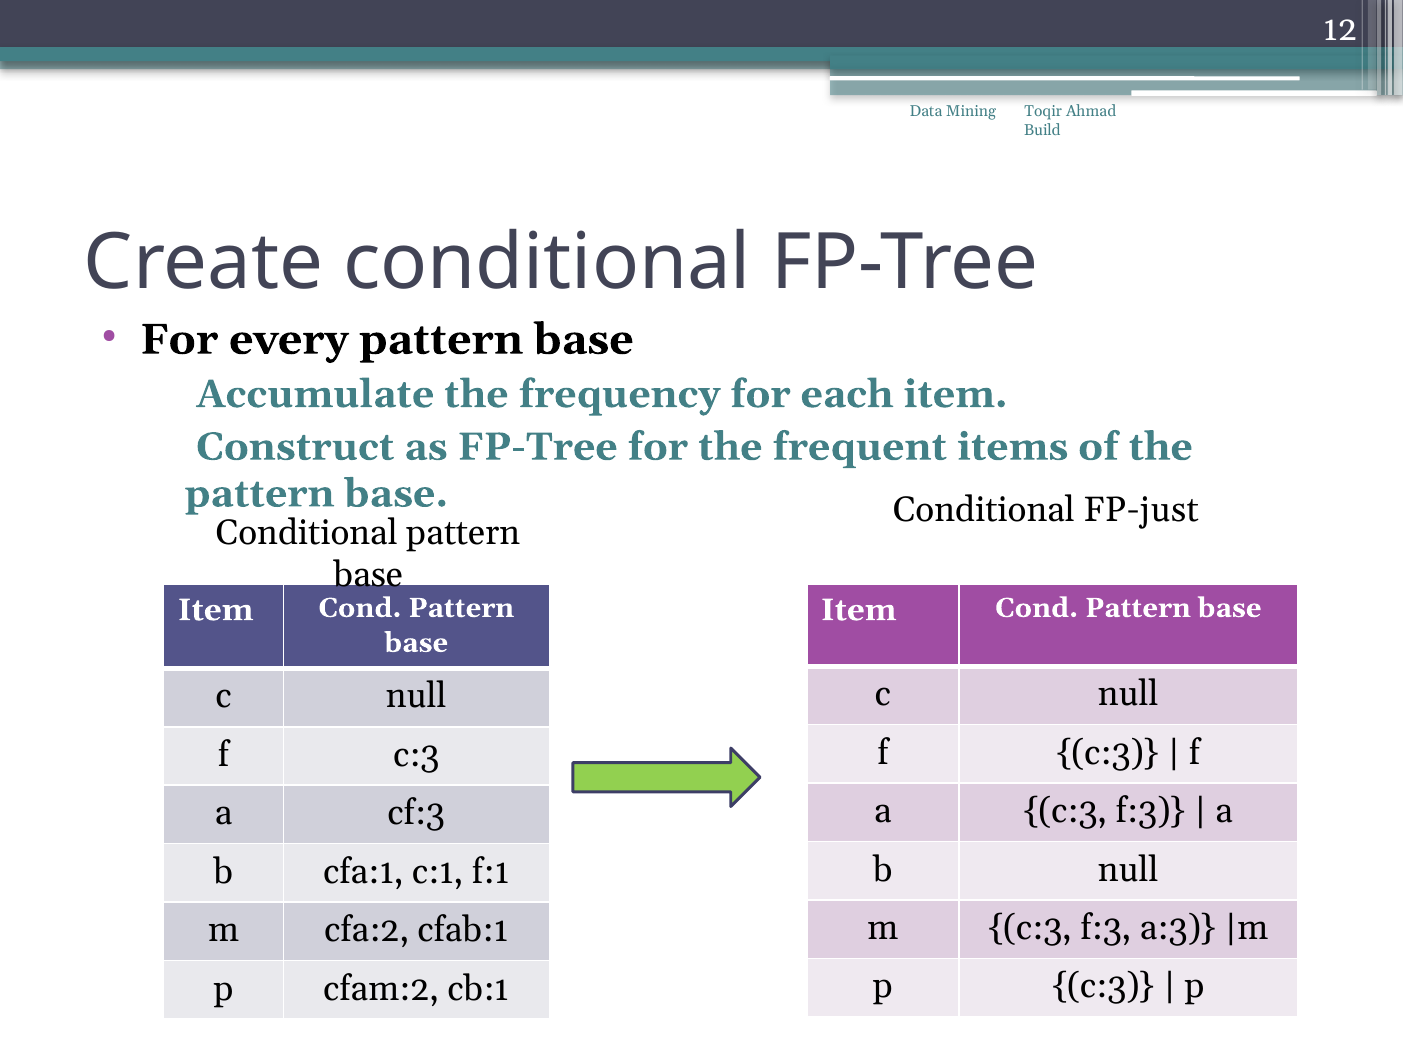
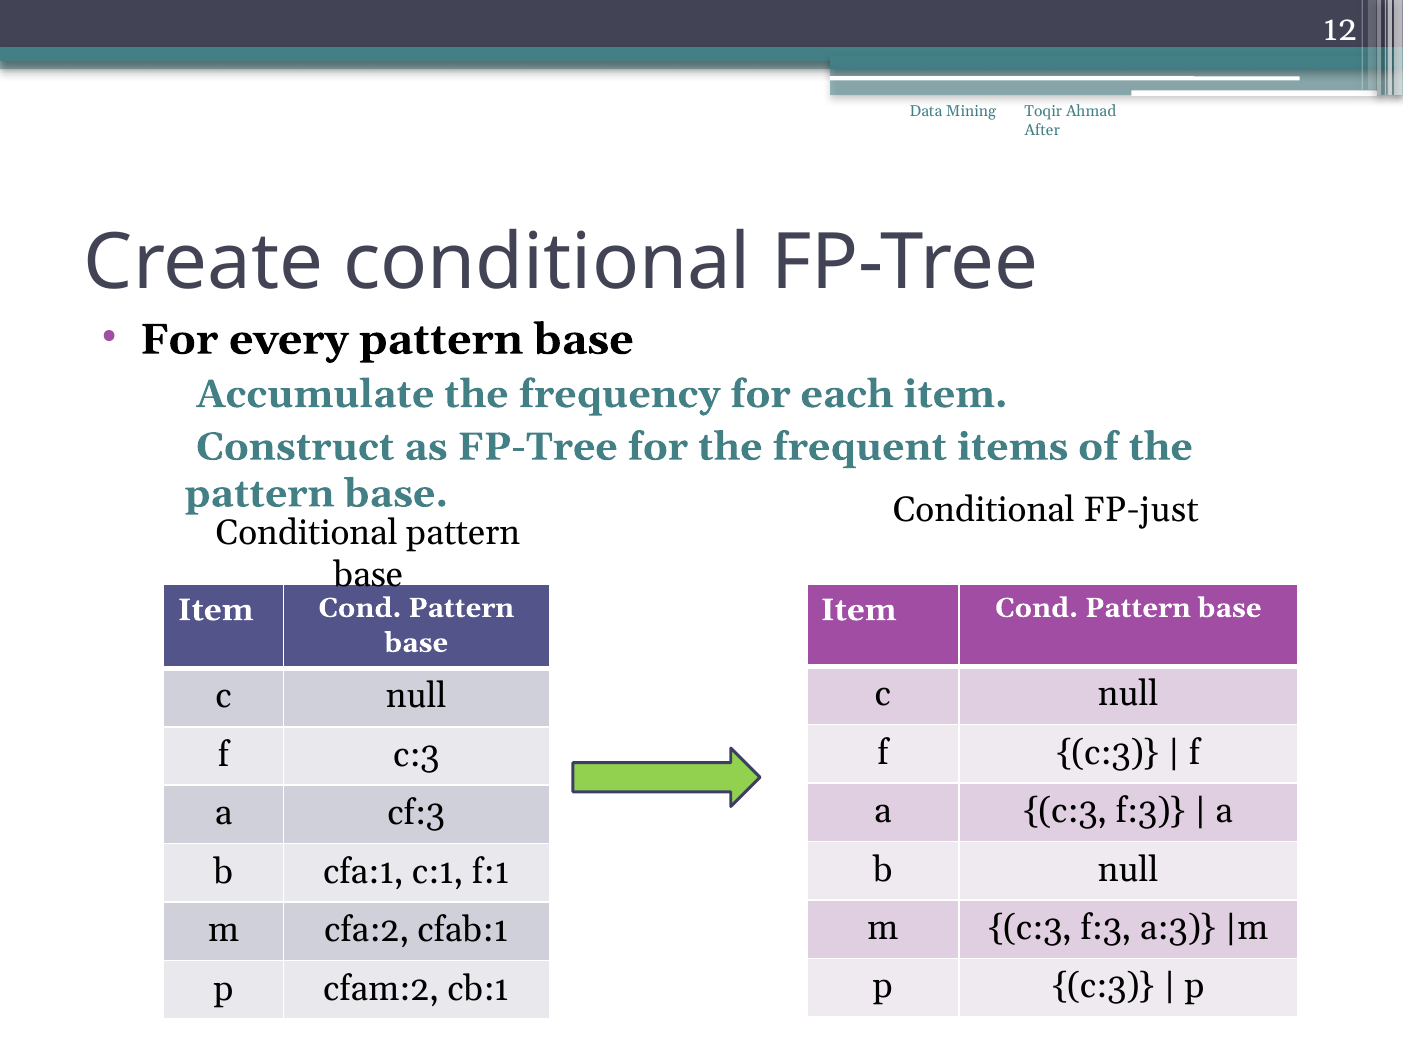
Build: Build -> After
